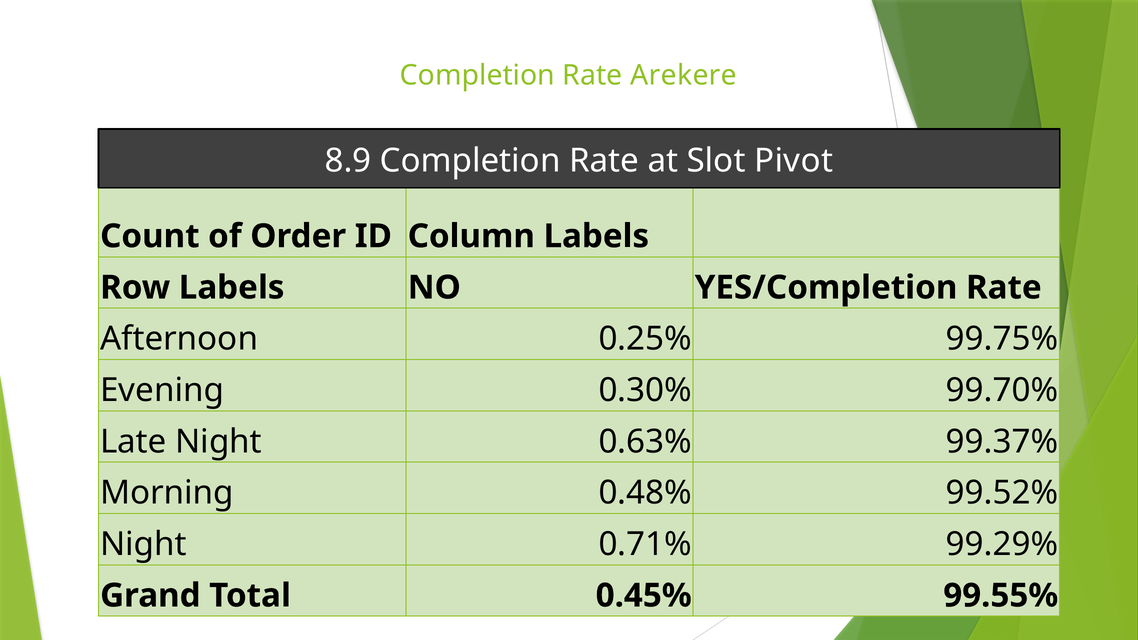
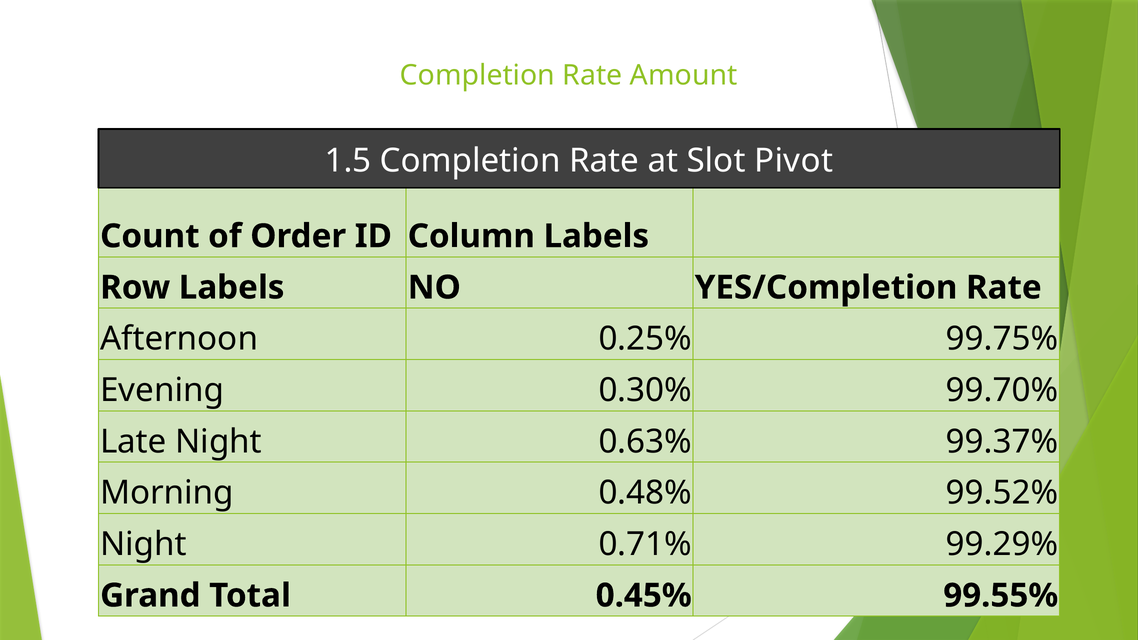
Arekere: Arekere -> Amount
8.9: 8.9 -> 1.5
